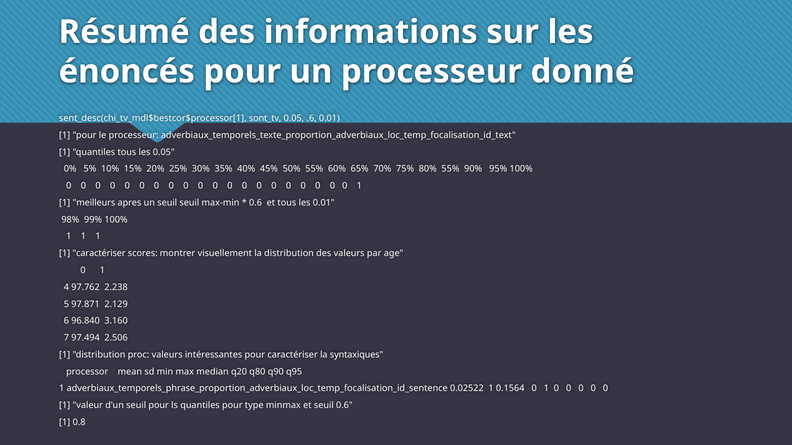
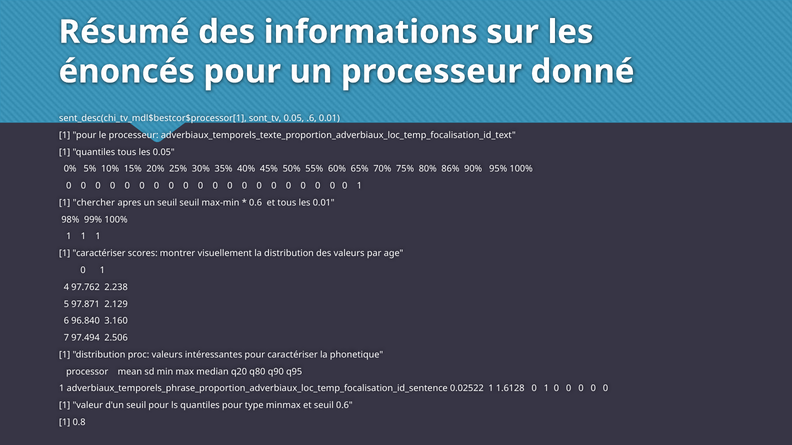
80% 55%: 55% -> 86%
meilleurs: meilleurs -> chercher
syntaxiques: syntaxiques -> phonetique
0.1564: 0.1564 -> 1.6128
